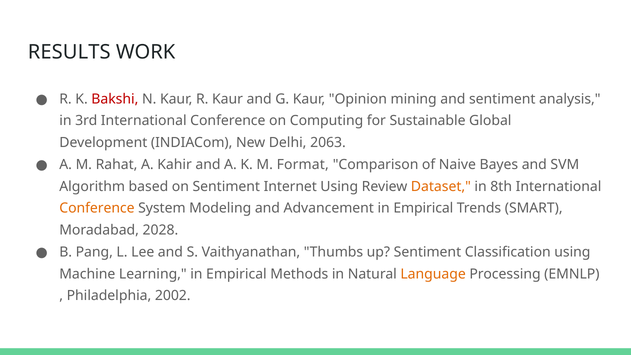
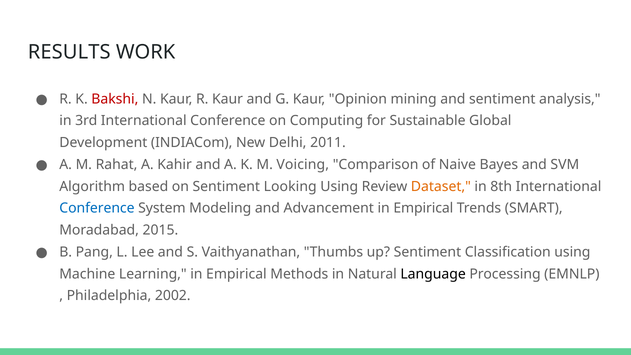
2063: 2063 -> 2011
Format: Format -> Voicing
Internet: Internet -> Looking
Conference at (97, 208) colour: orange -> blue
2028: 2028 -> 2015
Language colour: orange -> black
